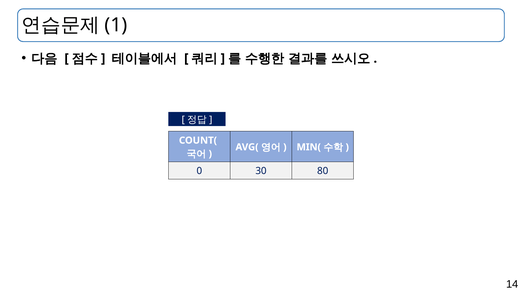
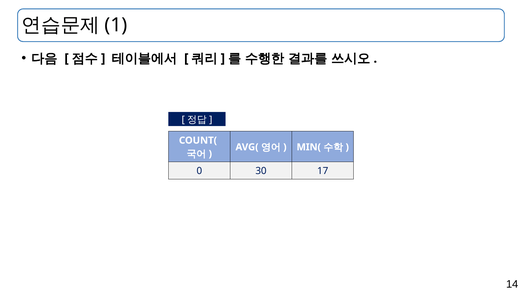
80: 80 -> 17
